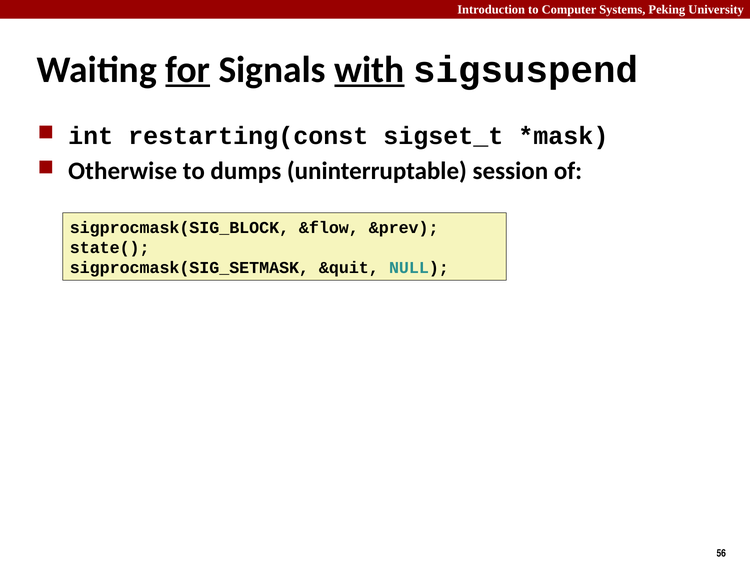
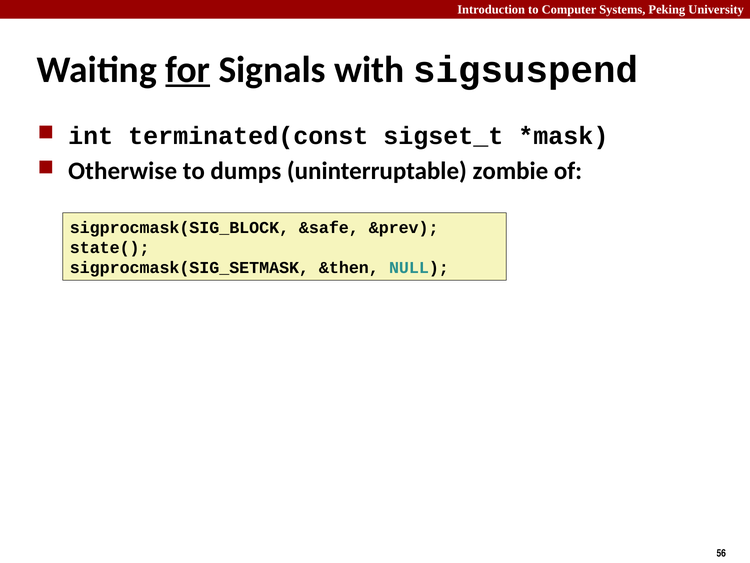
with underline: present -> none
restarting(const: restarting(const -> terminated(const
session: session -> zombie
&flow: &flow -> &safe
&quit: &quit -> &then
